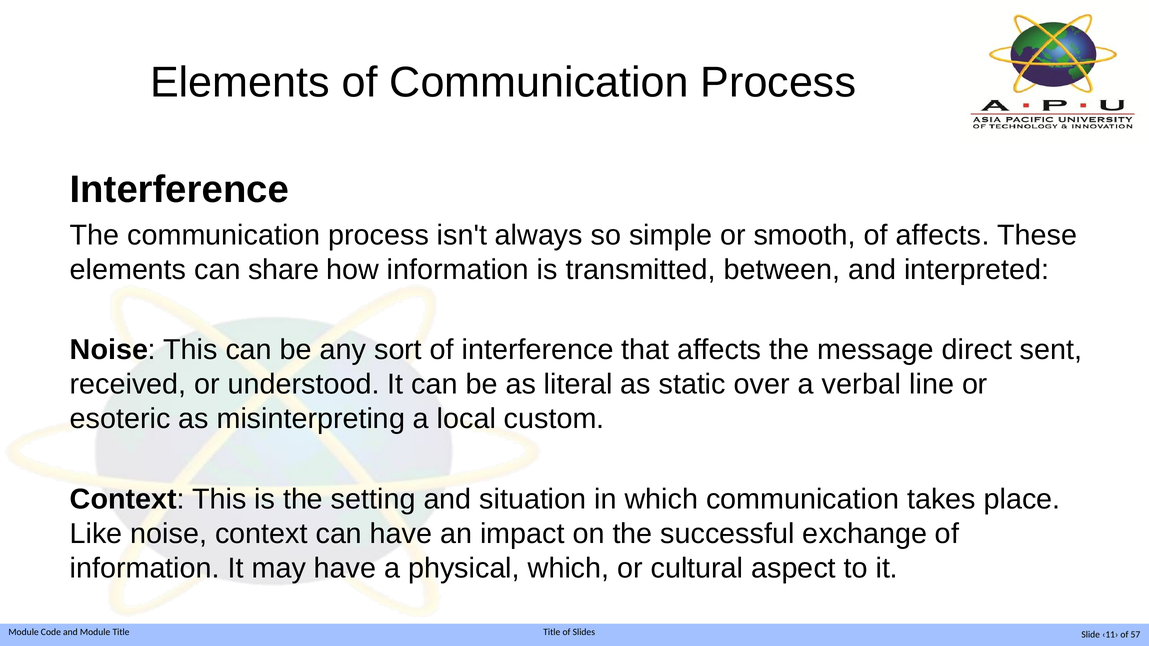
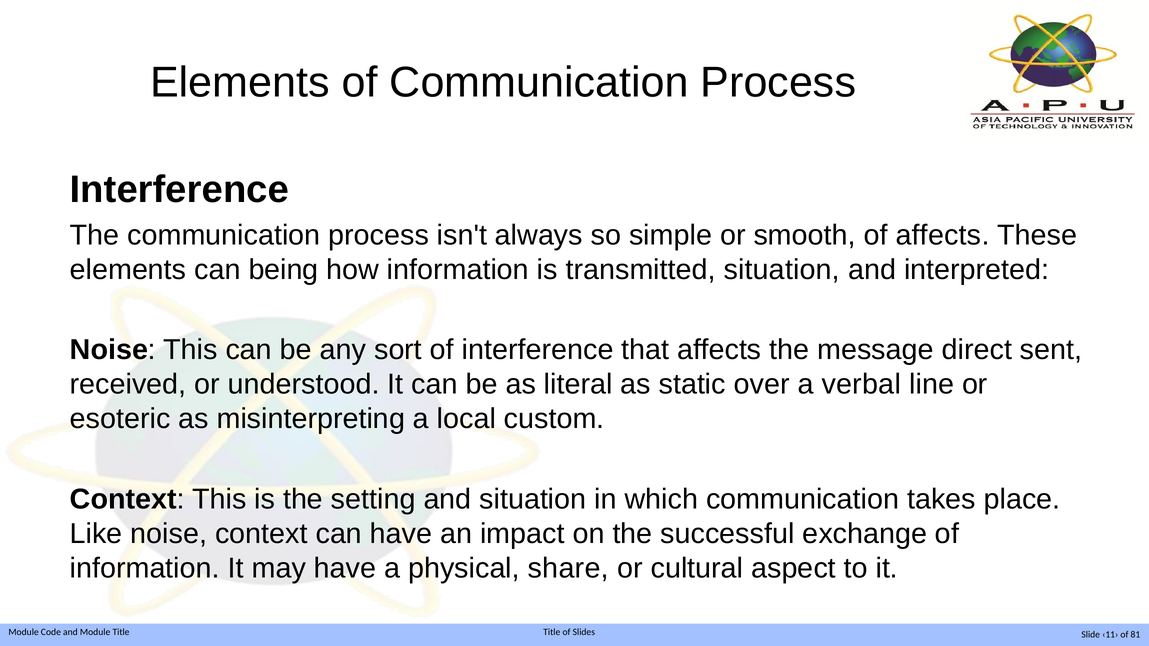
share: share -> being
transmitted between: between -> situation
physical which: which -> share
57: 57 -> 81
